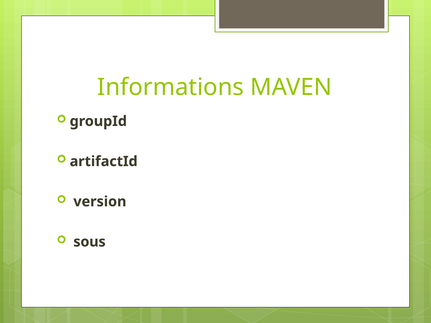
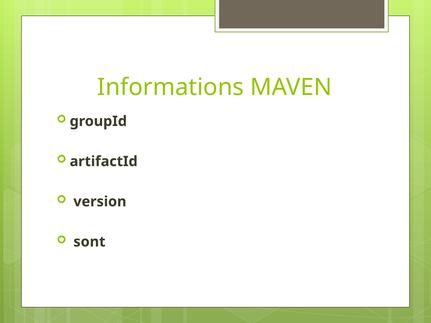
sous: sous -> sont
